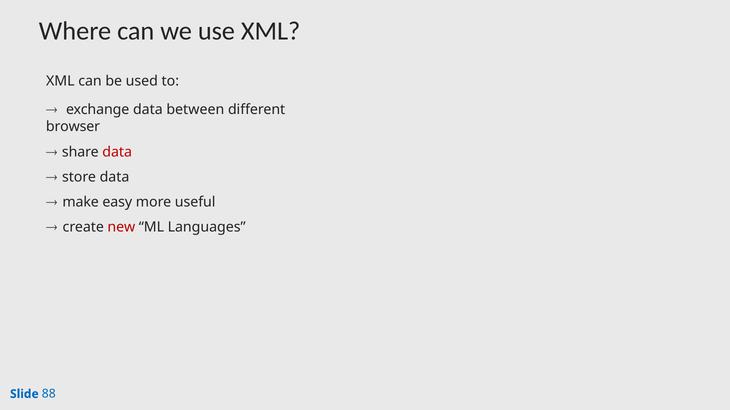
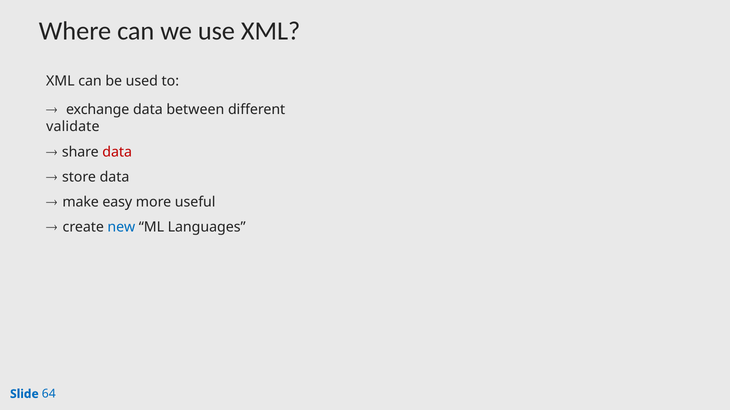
browser: browser -> validate
new colour: red -> blue
88: 88 -> 64
